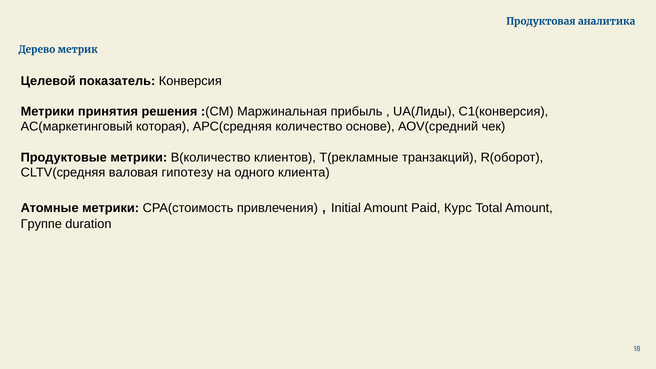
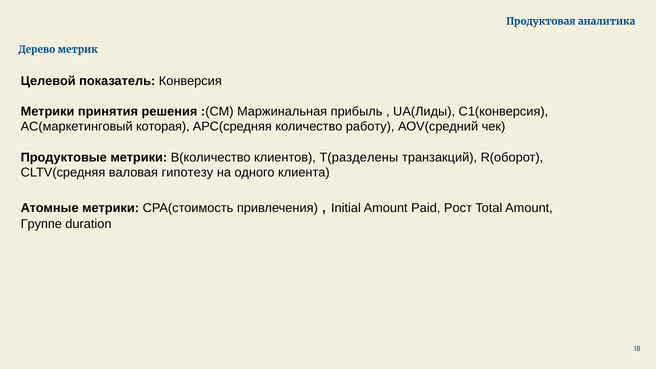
основе: основе -> работу
Т(рекламные: Т(рекламные -> Т(разделены
Курс: Курс -> Рост
